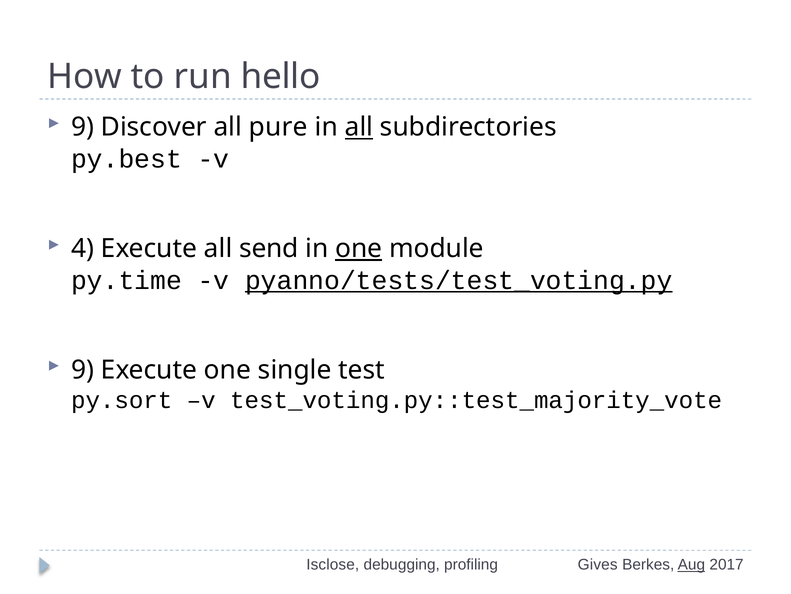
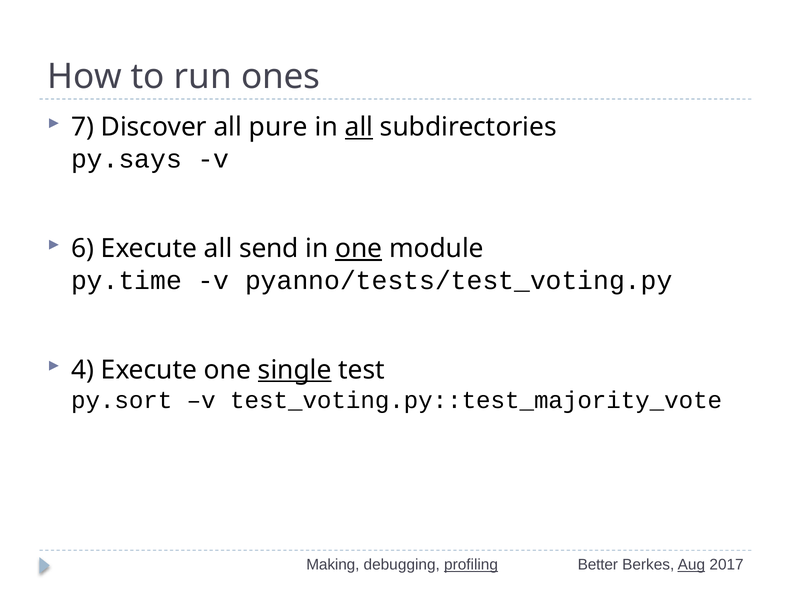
hello: hello -> ones
9 at (83, 127): 9 -> 7
py.best: py.best -> py.says
4: 4 -> 6
pyanno/tests/test_voting.py underline: present -> none
9 at (83, 370): 9 -> 4
single underline: none -> present
Isclose: Isclose -> Making
profiling underline: none -> present
Gives: Gives -> Better
